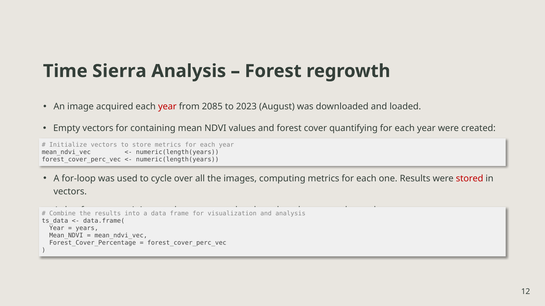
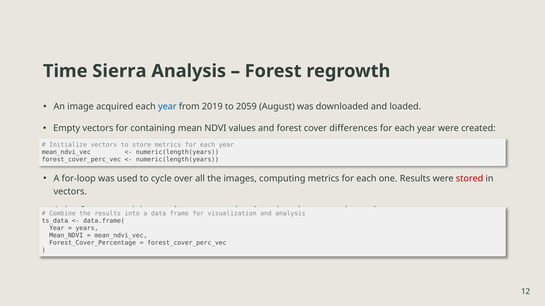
year at (167, 107) colour: red -> blue
2085: 2085 -> 2019
2023: 2023 -> 2059
quantifying: quantifying -> differences
